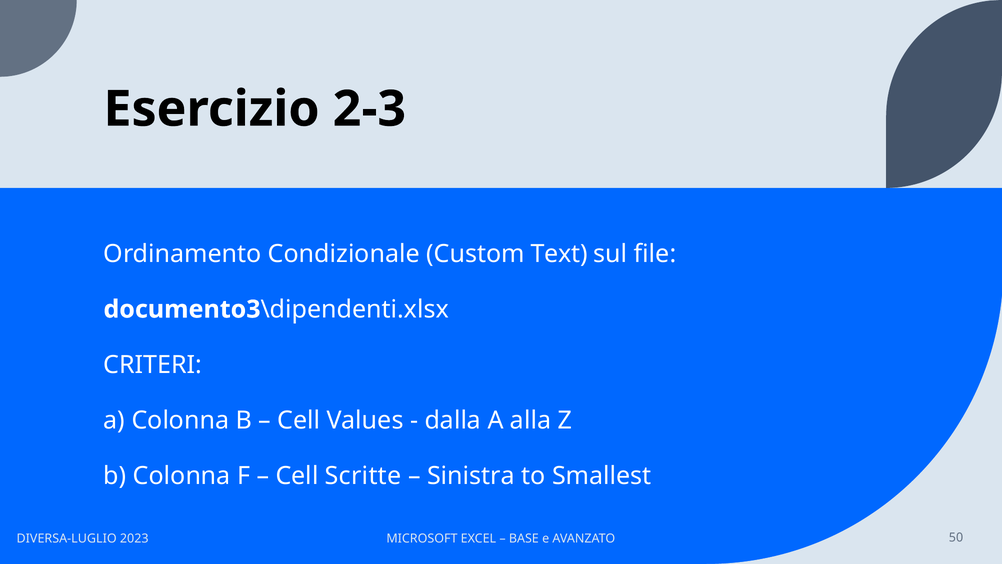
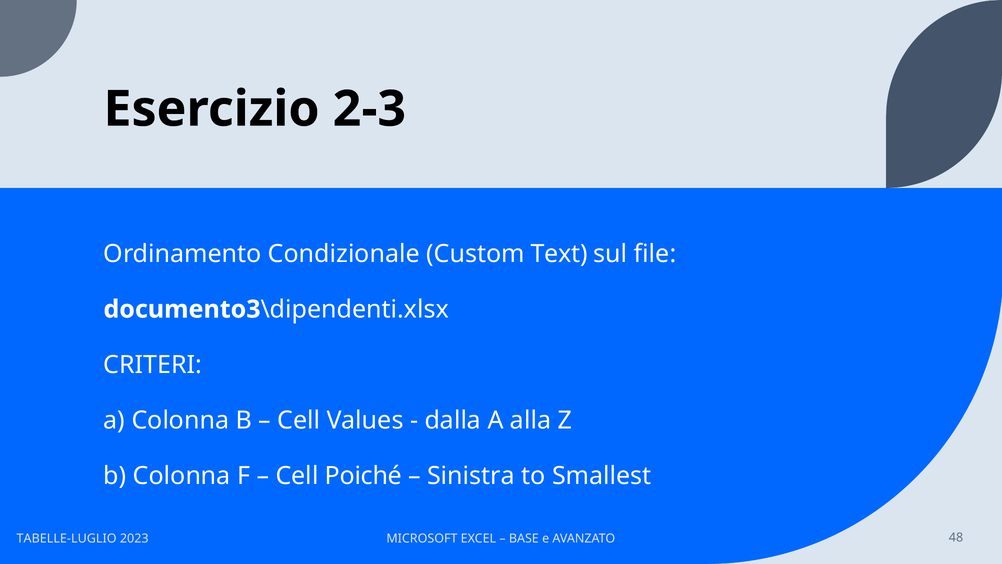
Scritte: Scritte -> Poiché
DIVERSA-LUGLIO: DIVERSA-LUGLIO -> TABELLE-LUGLIO
50: 50 -> 48
